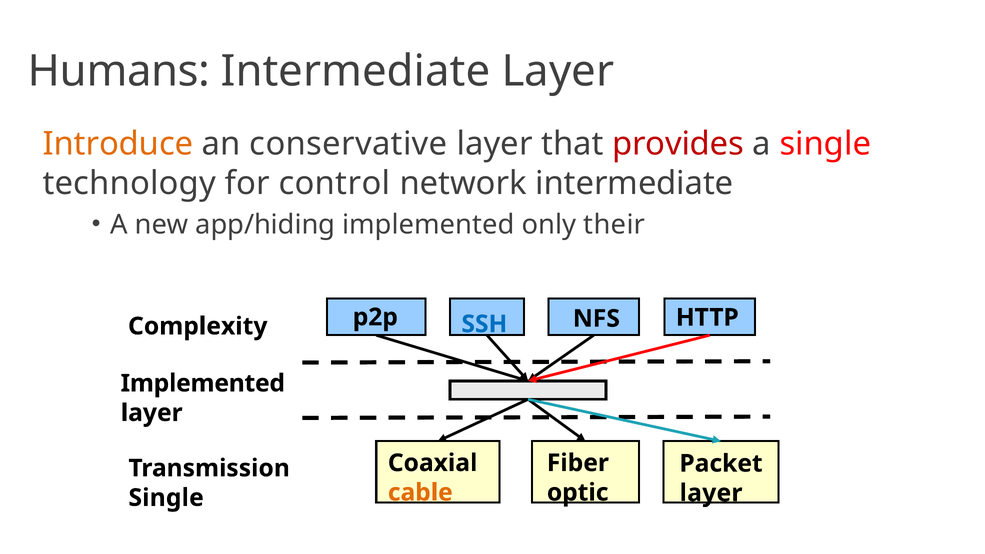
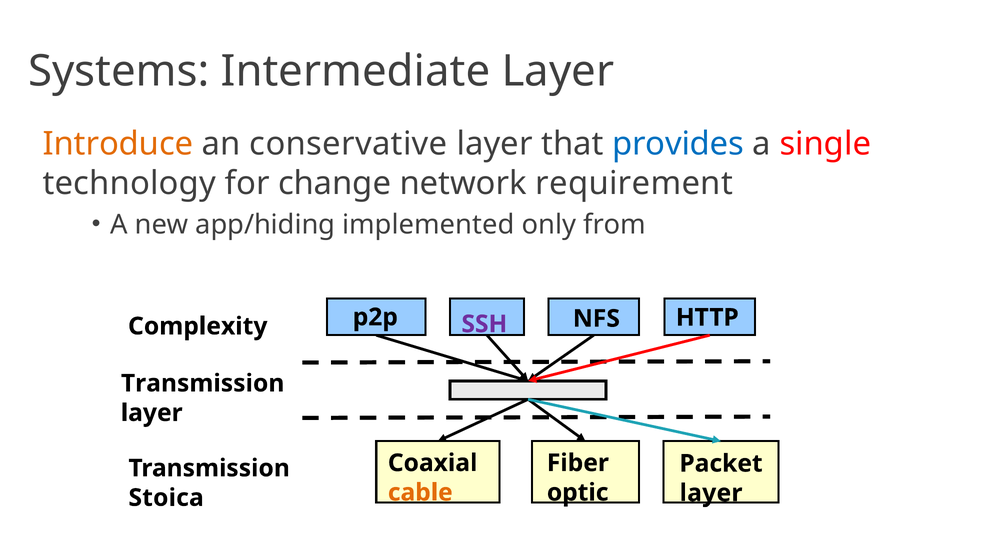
Humans: Humans -> Systems
provides colour: red -> blue
control: control -> change
network intermediate: intermediate -> requirement
their: their -> from
SSH colour: blue -> purple
Implemented at (203, 383): Implemented -> Transmission
Single at (166, 498): Single -> Stoica
